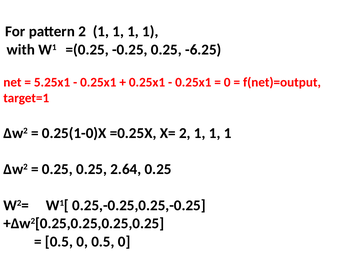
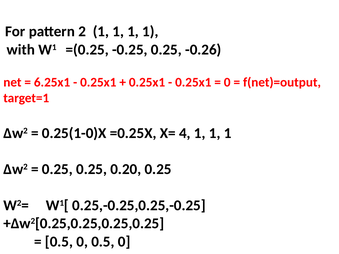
-6.25: -6.25 -> -0.26
5.25x1: 5.25x1 -> 6.25x1
X= 2: 2 -> 4
2.64: 2.64 -> 0.20
